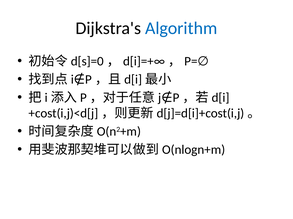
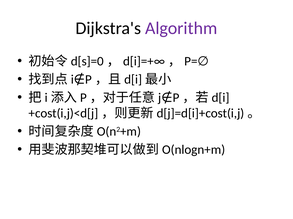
Algorithm colour: blue -> purple
